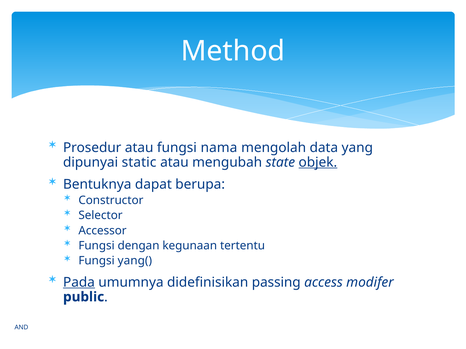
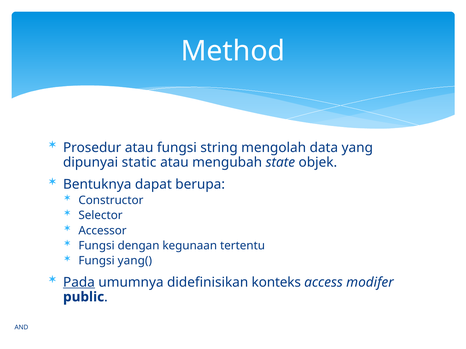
nama: nama -> string
objek underline: present -> none
passing: passing -> konteks
